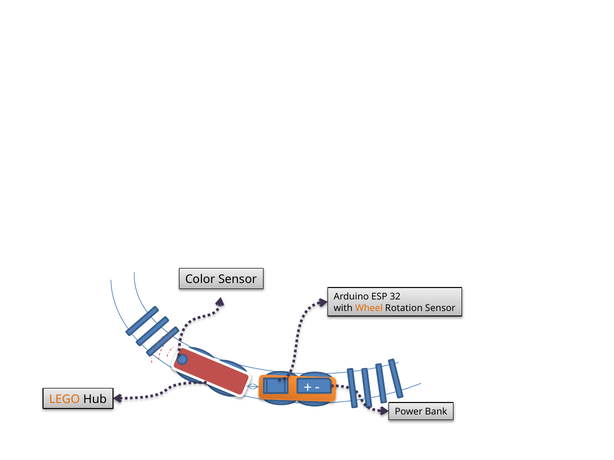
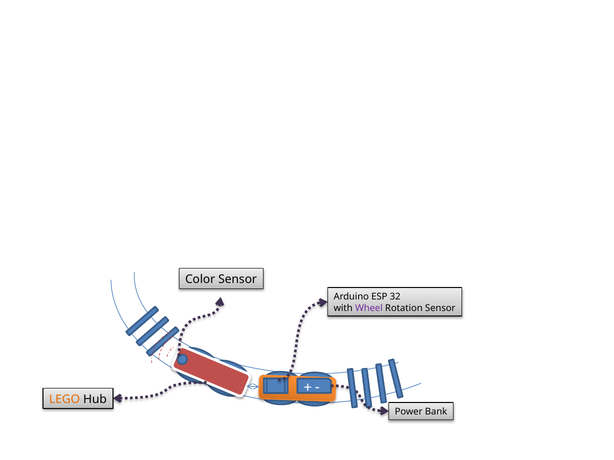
Wheel colour: orange -> purple
